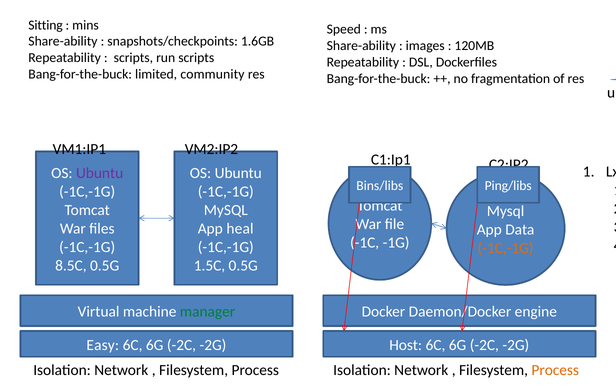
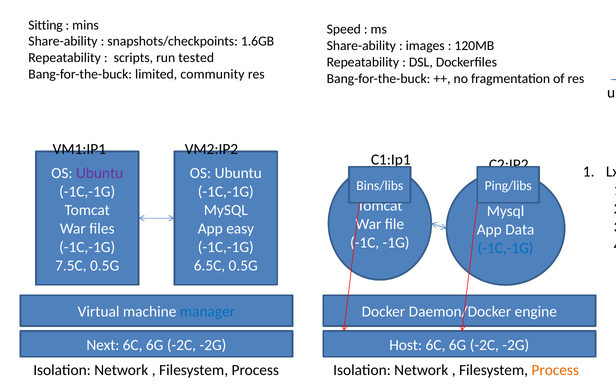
run scripts: scripts -> tested
heal: heal -> easy
-1C,-1G at (506, 248) colour: orange -> blue
8.5C: 8.5C -> 7.5C
1.5C: 1.5C -> 6.5C
manager colour: green -> blue
Easy: Easy -> Next
